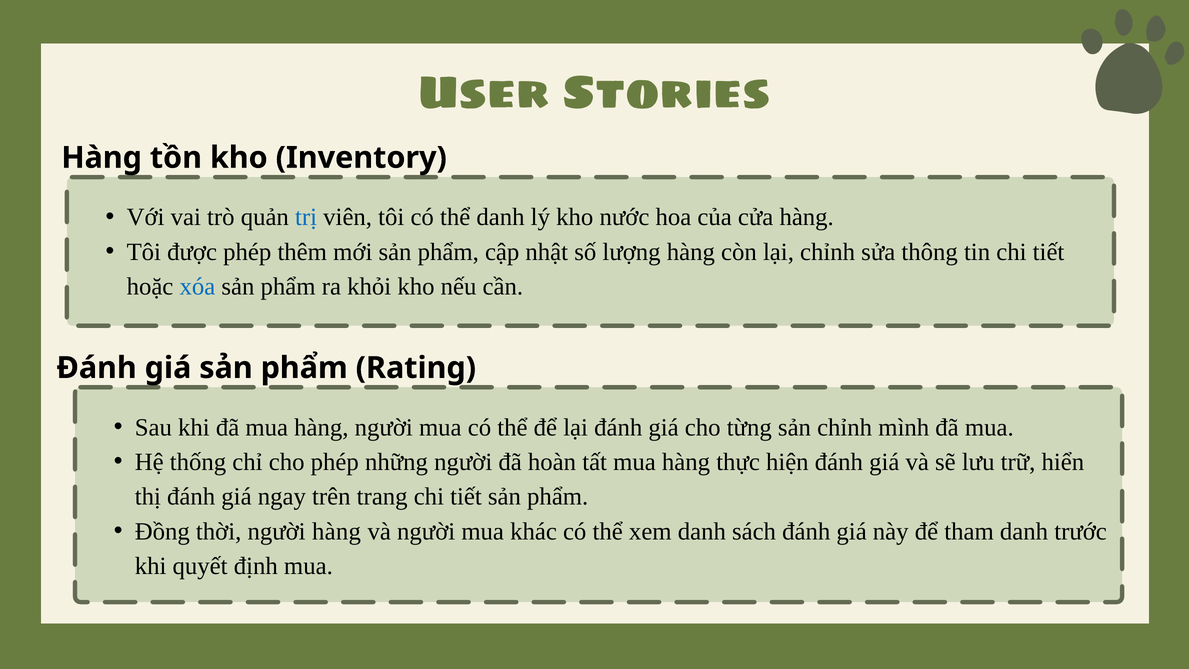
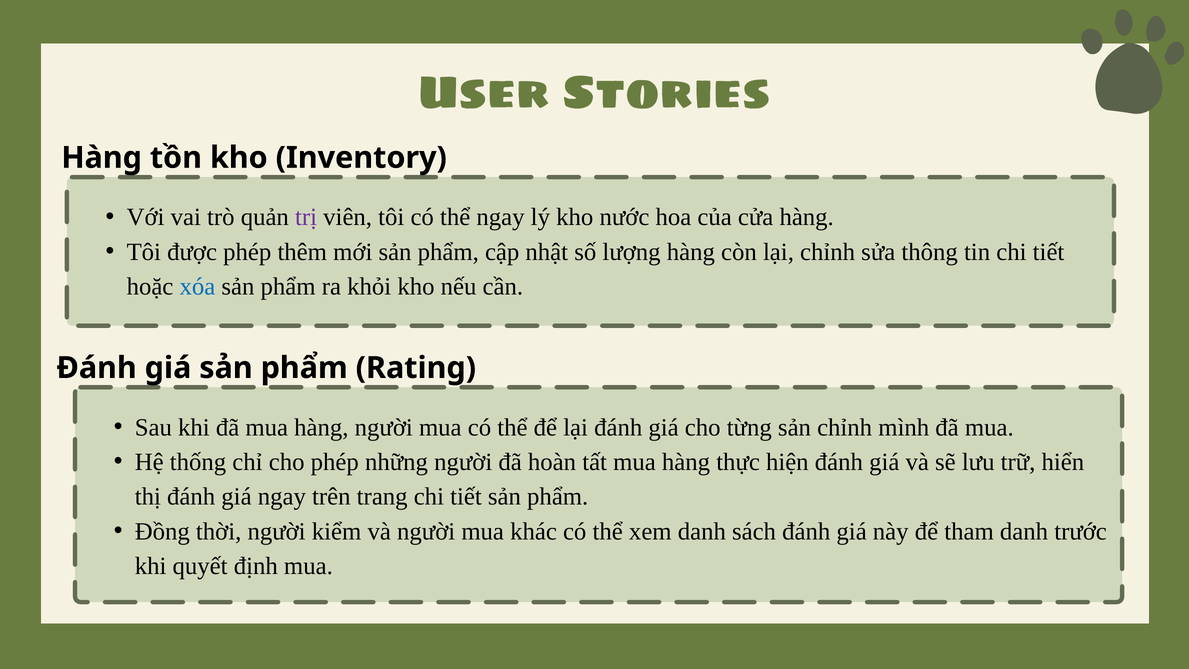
trị colour: blue -> purple
thể danh: danh -> ngay
người hàng: hàng -> kiểm
